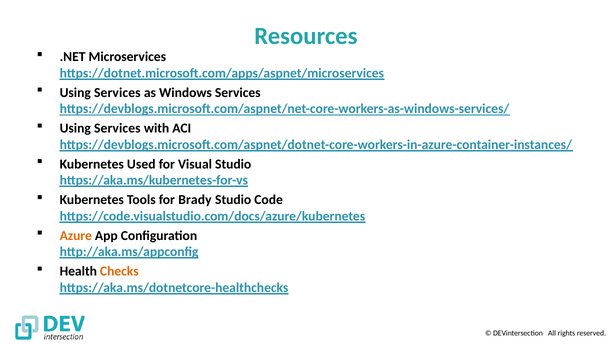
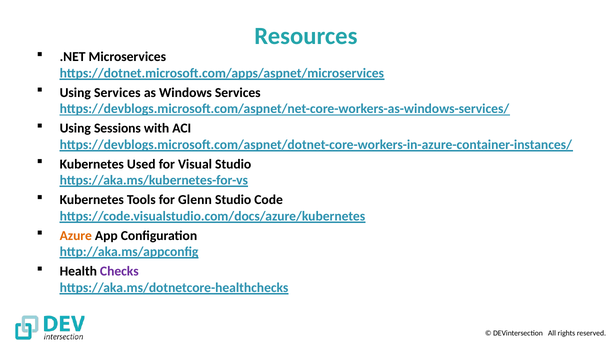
Services at (117, 128): Services -> Sessions
Brady: Brady -> Glenn
Checks colour: orange -> purple
